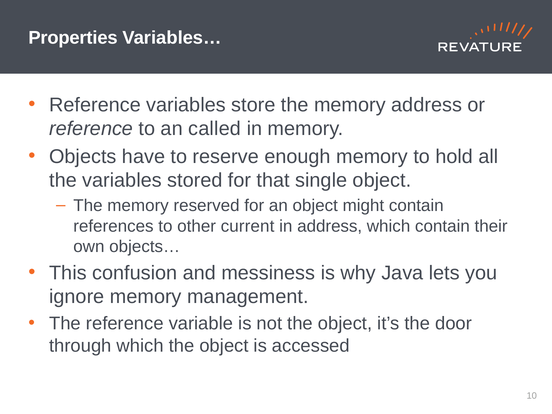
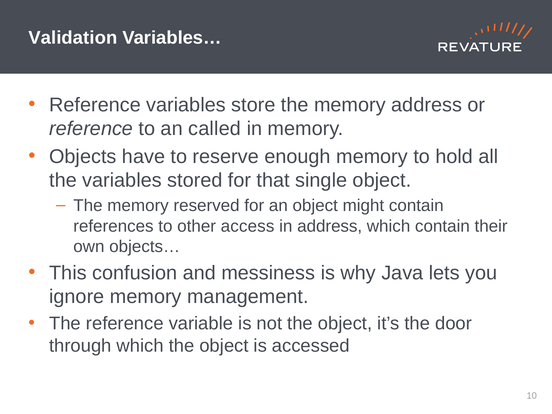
Properties: Properties -> Validation
current: current -> access
